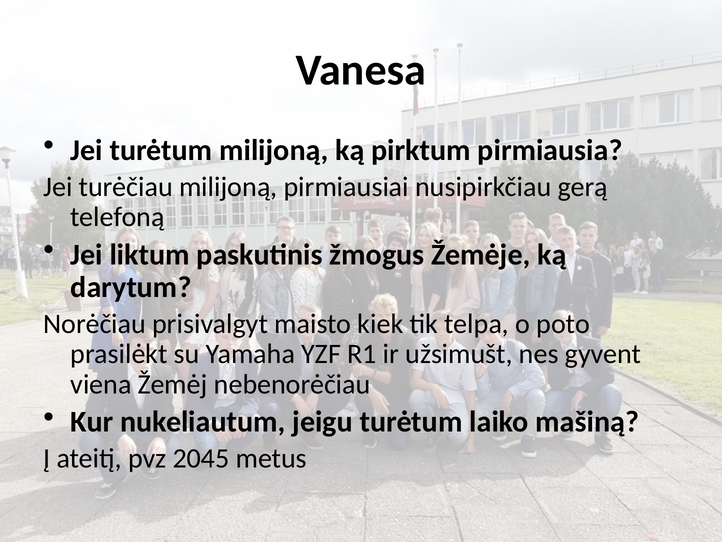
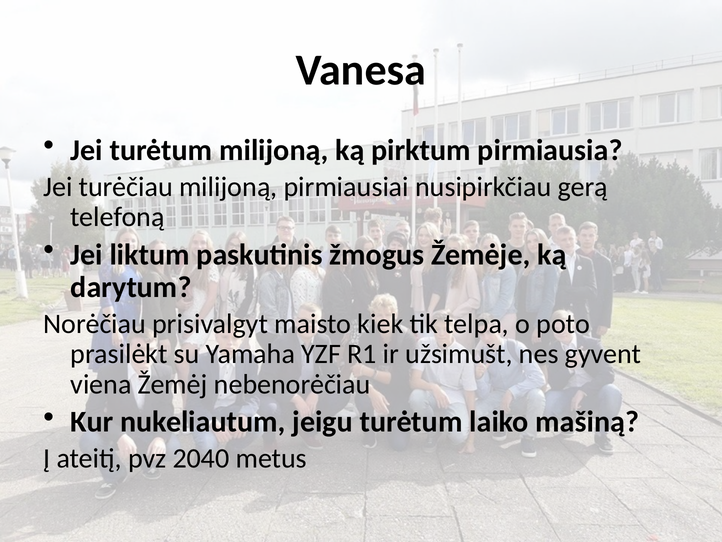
2045: 2045 -> 2040
